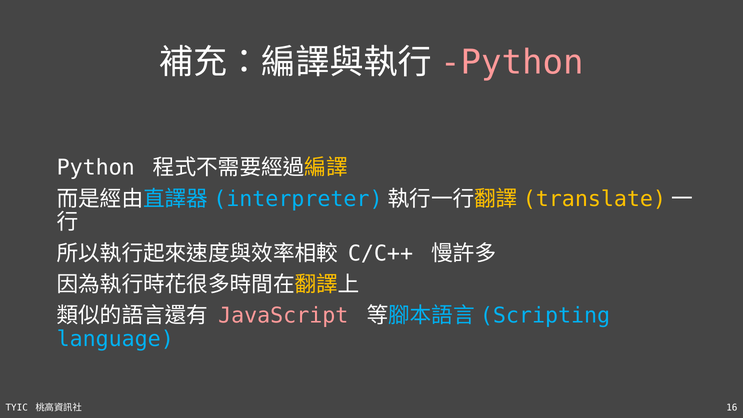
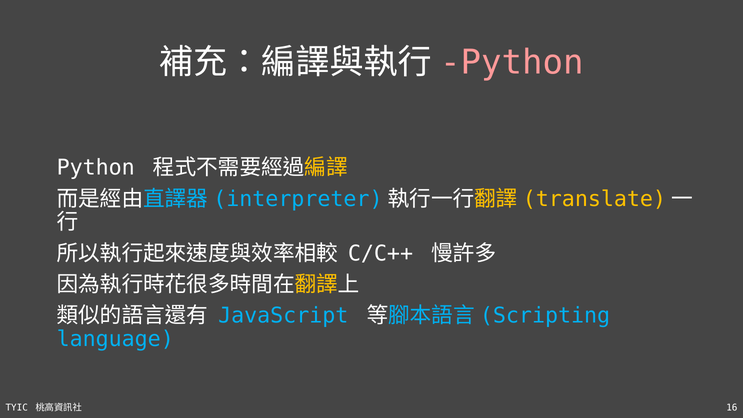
JavaScript colour: pink -> light blue
